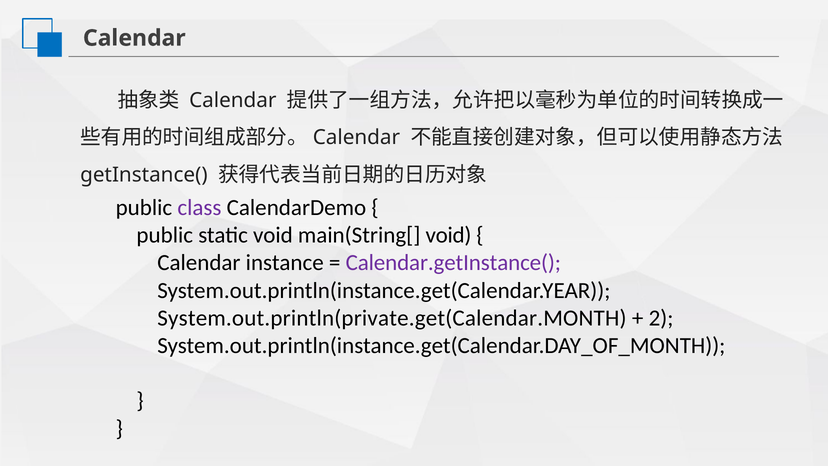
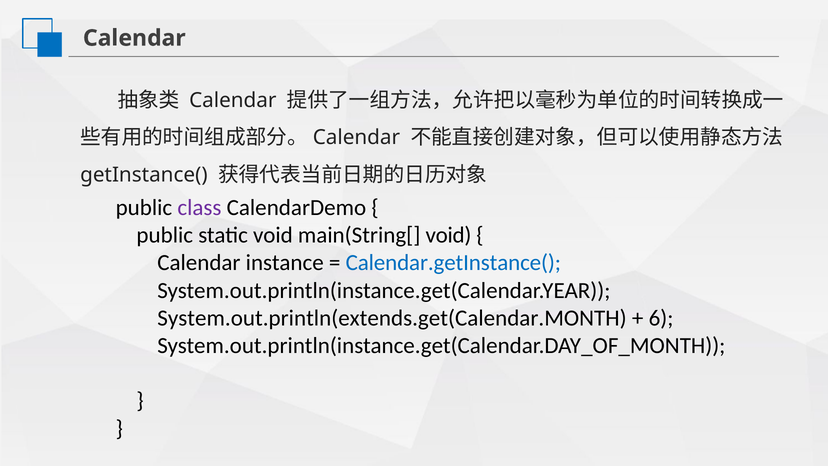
Calendar.getInstance( colour: purple -> blue
System.out.println(private.get(Calendar.MONTH: System.out.println(private.get(Calendar.MONTH -> System.out.println(extends.get(Calendar.MONTH
2: 2 -> 6
